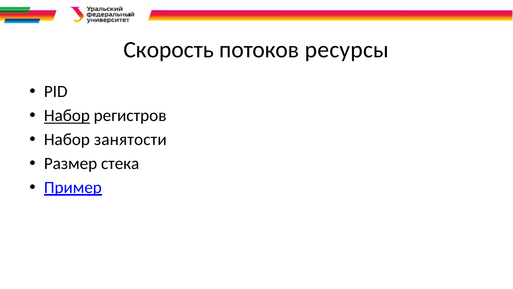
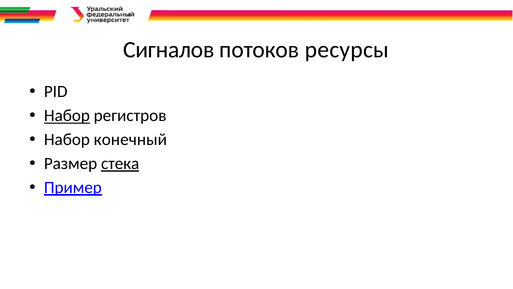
Скорость: Скорость -> Сигналов
занятости: занятости -> конечный
стека underline: none -> present
